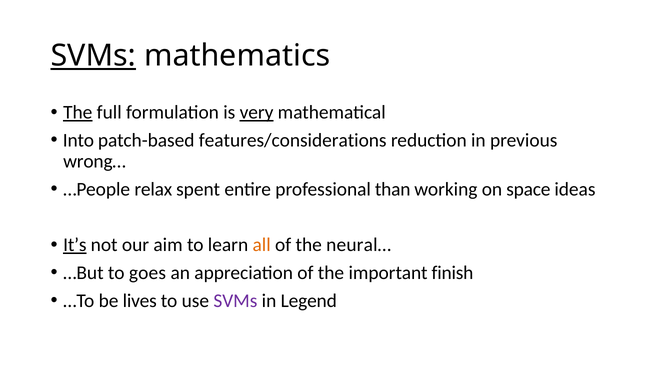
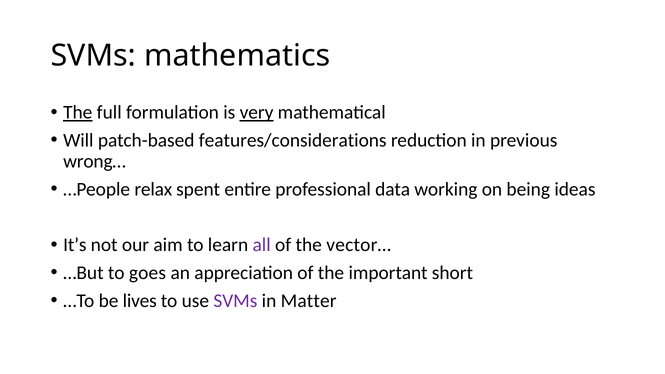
SVMs at (93, 56) underline: present -> none
Into: Into -> Will
than: than -> data
space: space -> being
It’s underline: present -> none
all colour: orange -> purple
neural…: neural… -> vector…
finish: finish -> short
Legend: Legend -> Matter
